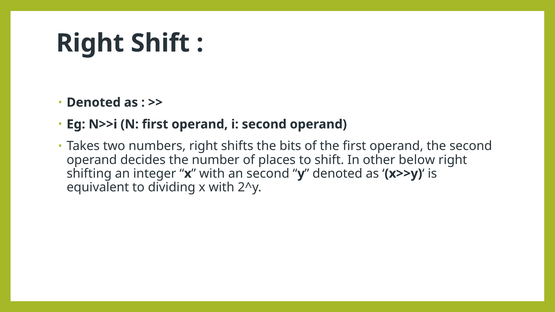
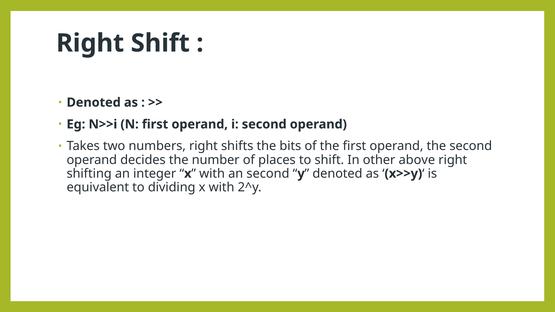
below: below -> above
